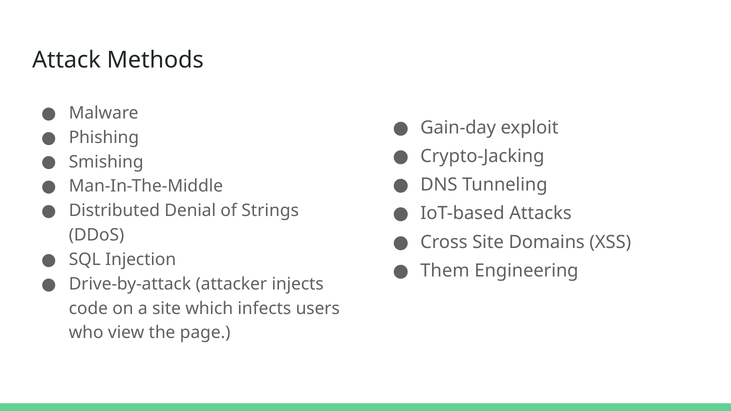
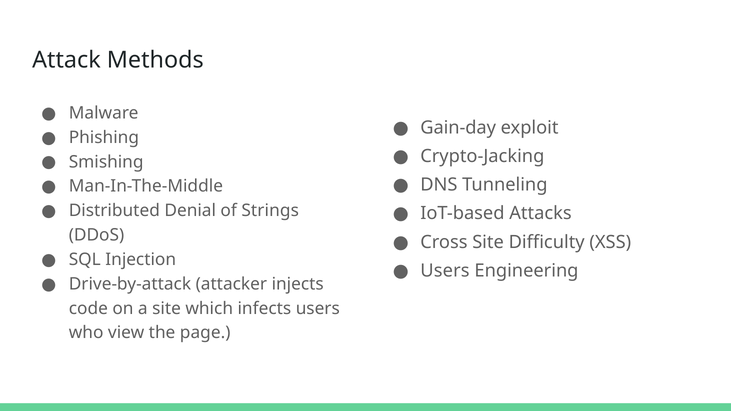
Domains: Domains -> Difficulty
Them at (445, 271): Them -> Users
